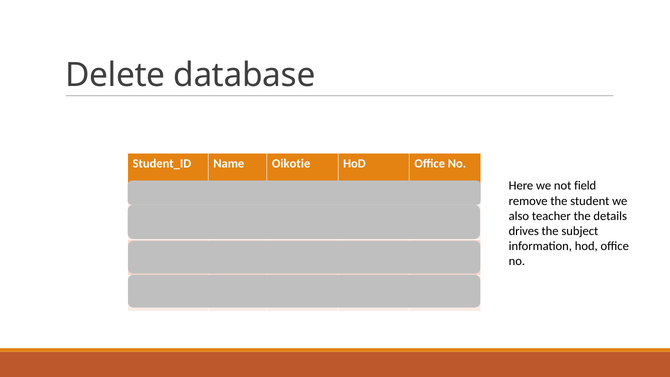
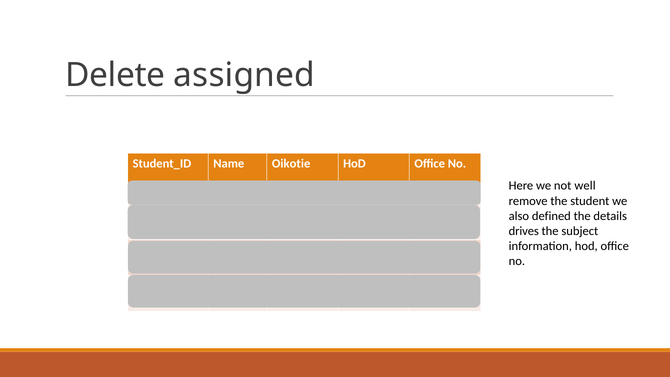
database: database -> assigned
field: field -> well
teacher: teacher -> defined
